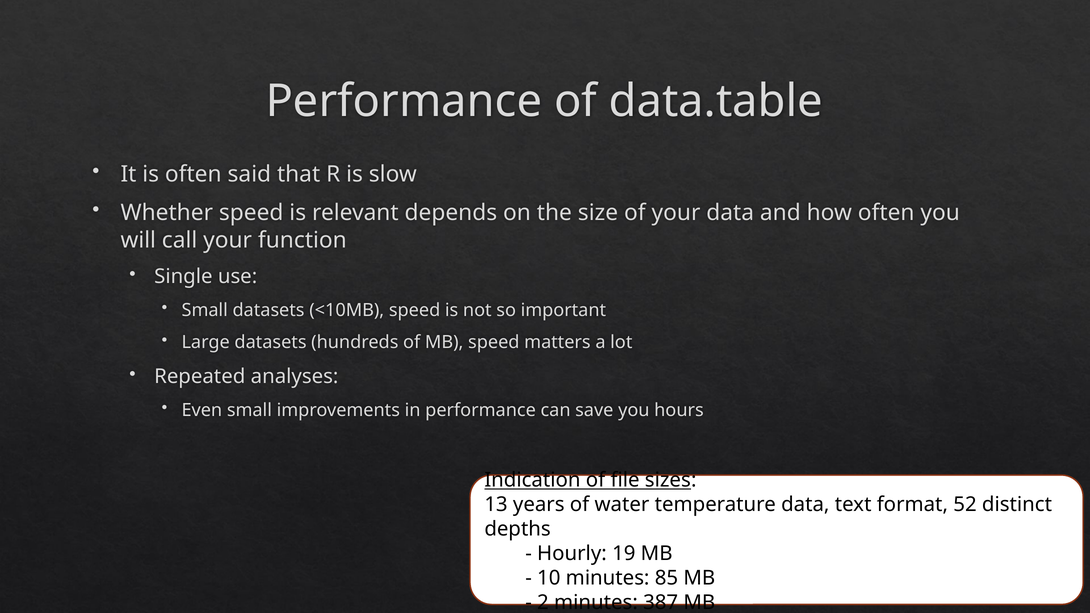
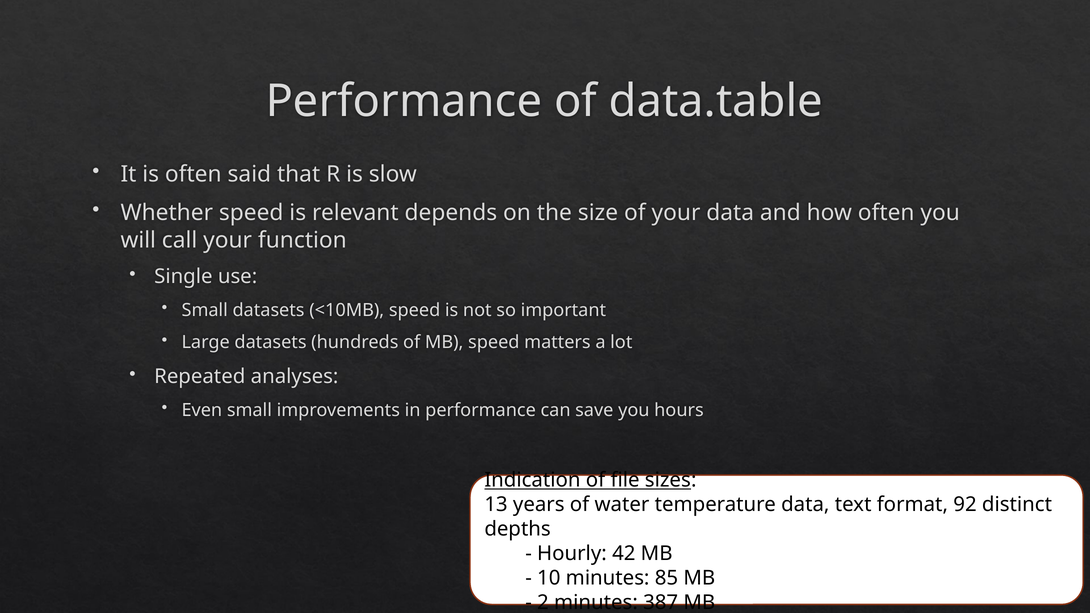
52: 52 -> 92
19: 19 -> 42
